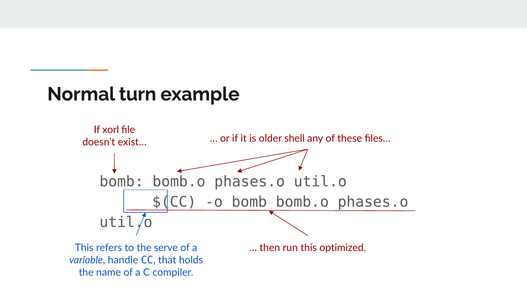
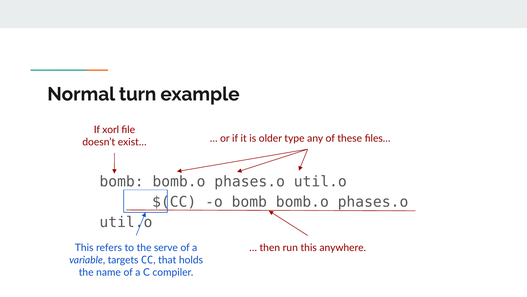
shell: shell -> type
optimized: optimized -> anywhere
handle: handle -> targets
